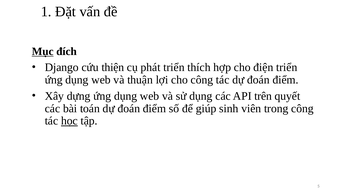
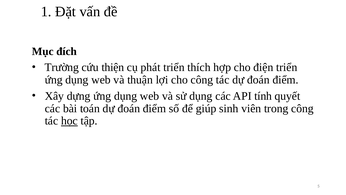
Mục underline: present -> none
Django: Django -> Trường
trên: trên -> tính
